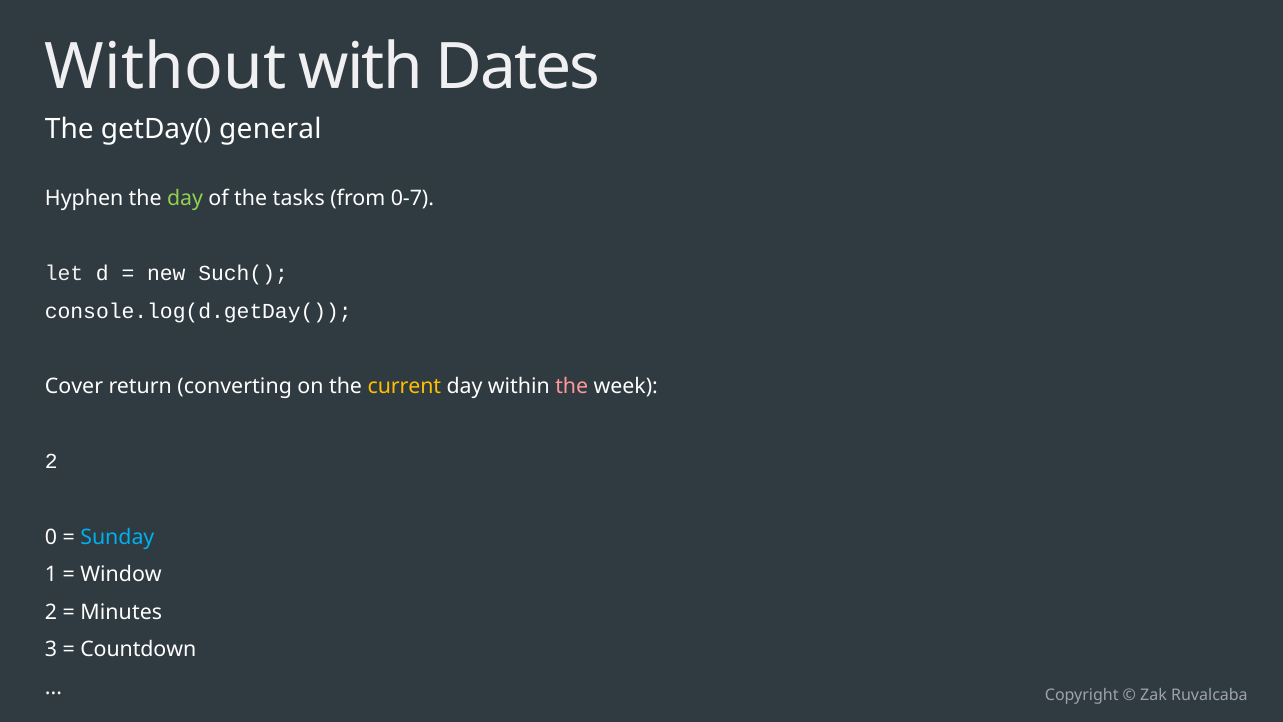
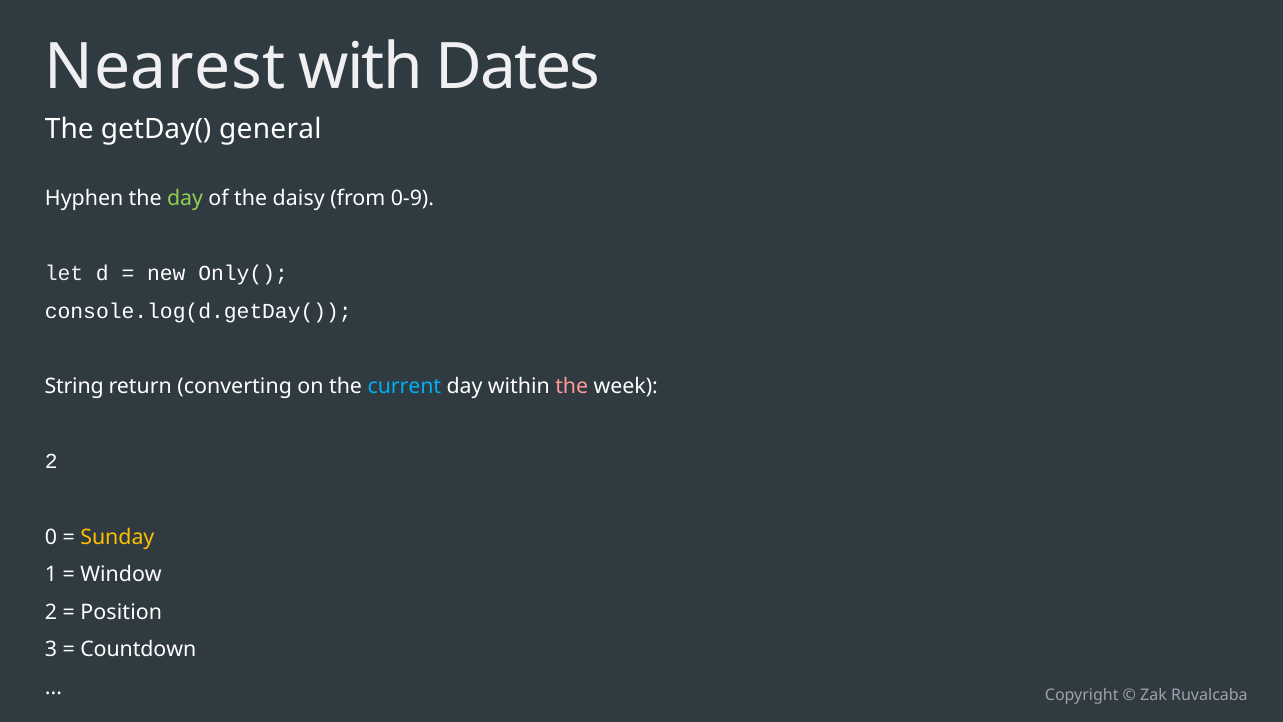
Without: Without -> Nearest
tasks: tasks -> daisy
0-7: 0-7 -> 0-9
Such(: Such( -> Only(
Cover: Cover -> String
current colour: yellow -> light blue
Sunday colour: light blue -> yellow
Minutes: Minutes -> Position
